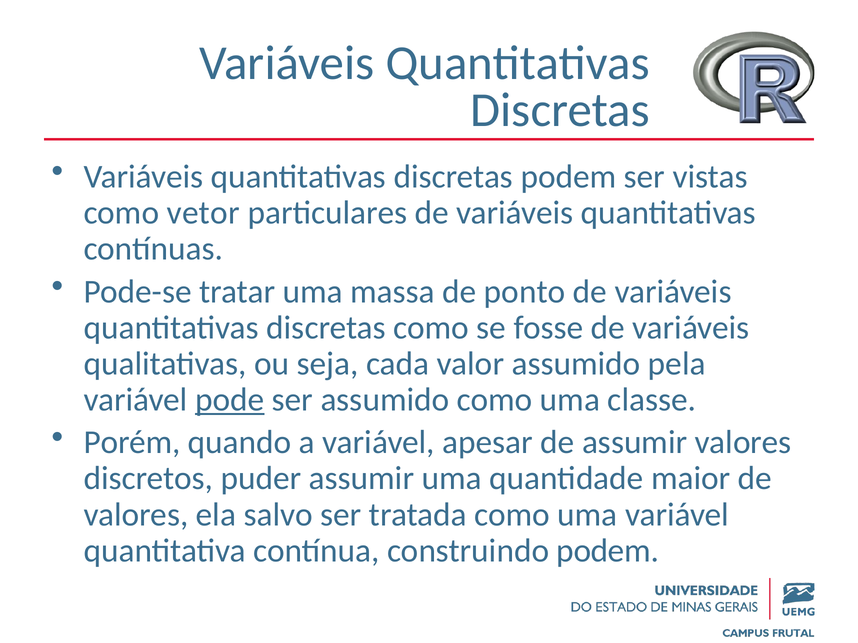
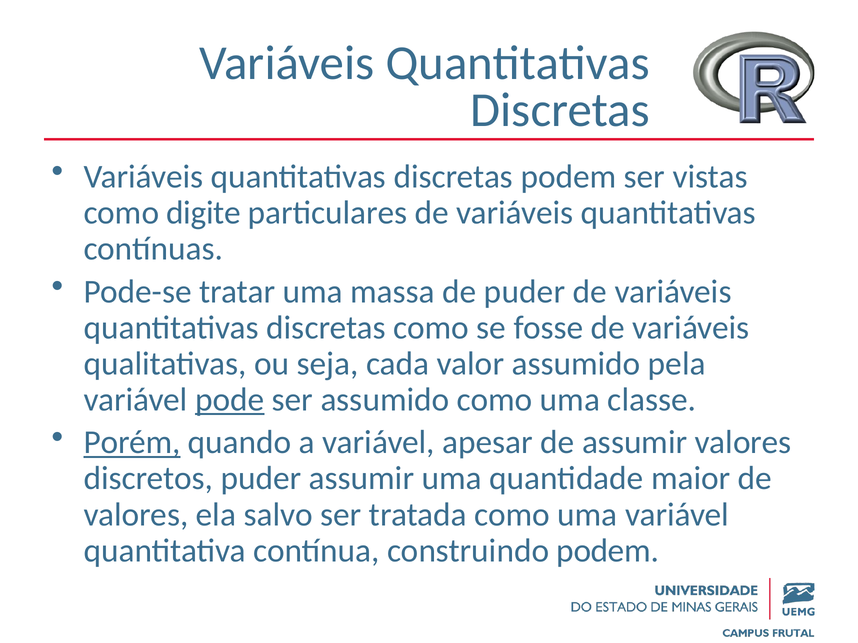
vetor: vetor -> digite
de ponto: ponto -> puder
Porém underline: none -> present
